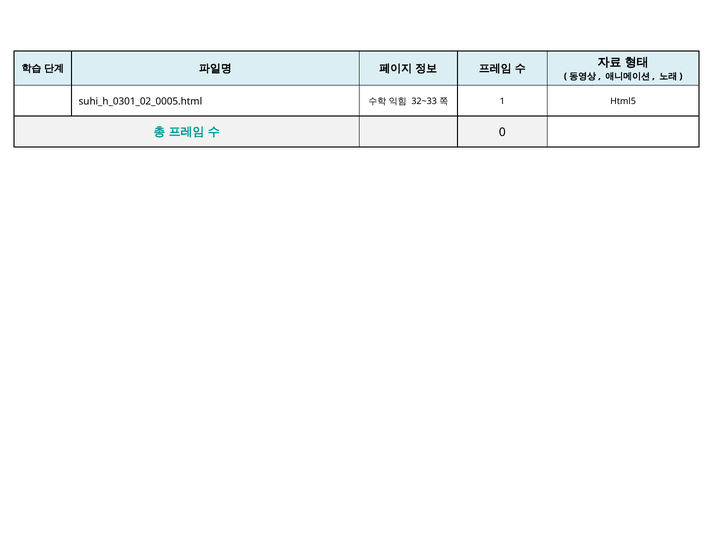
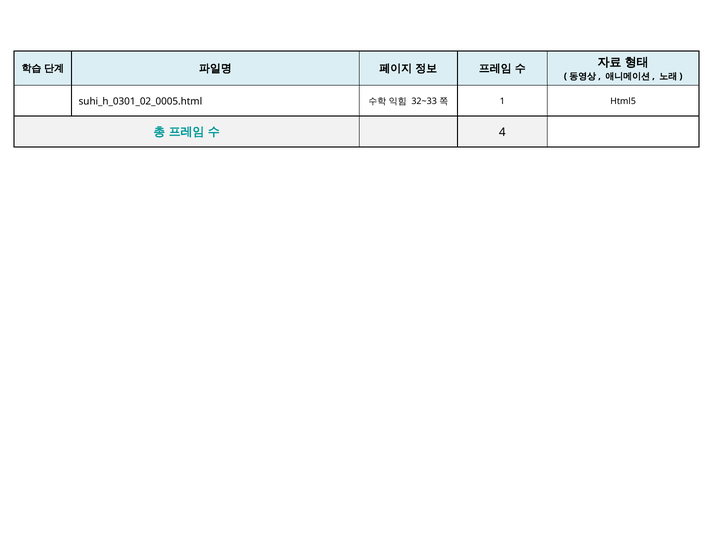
0: 0 -> 4
